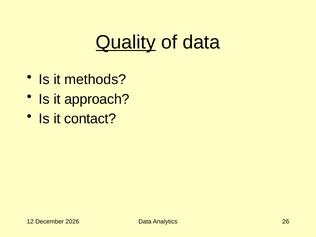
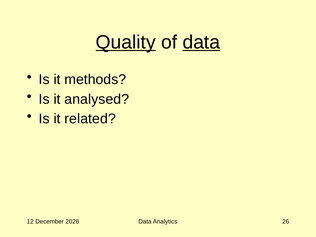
data at (201, 42) underline: none -> present
approach: approach -> analysed
contact: contact -> related
